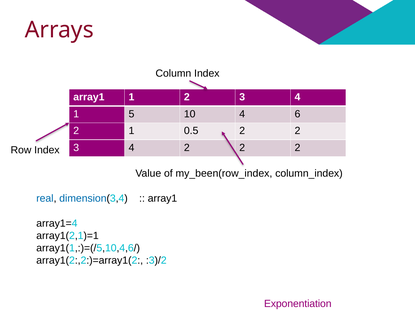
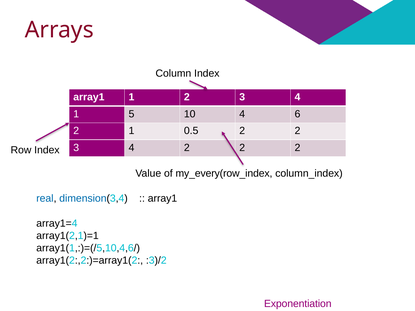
my_been(row_index: my_been(row_index -> my_every(row_index
